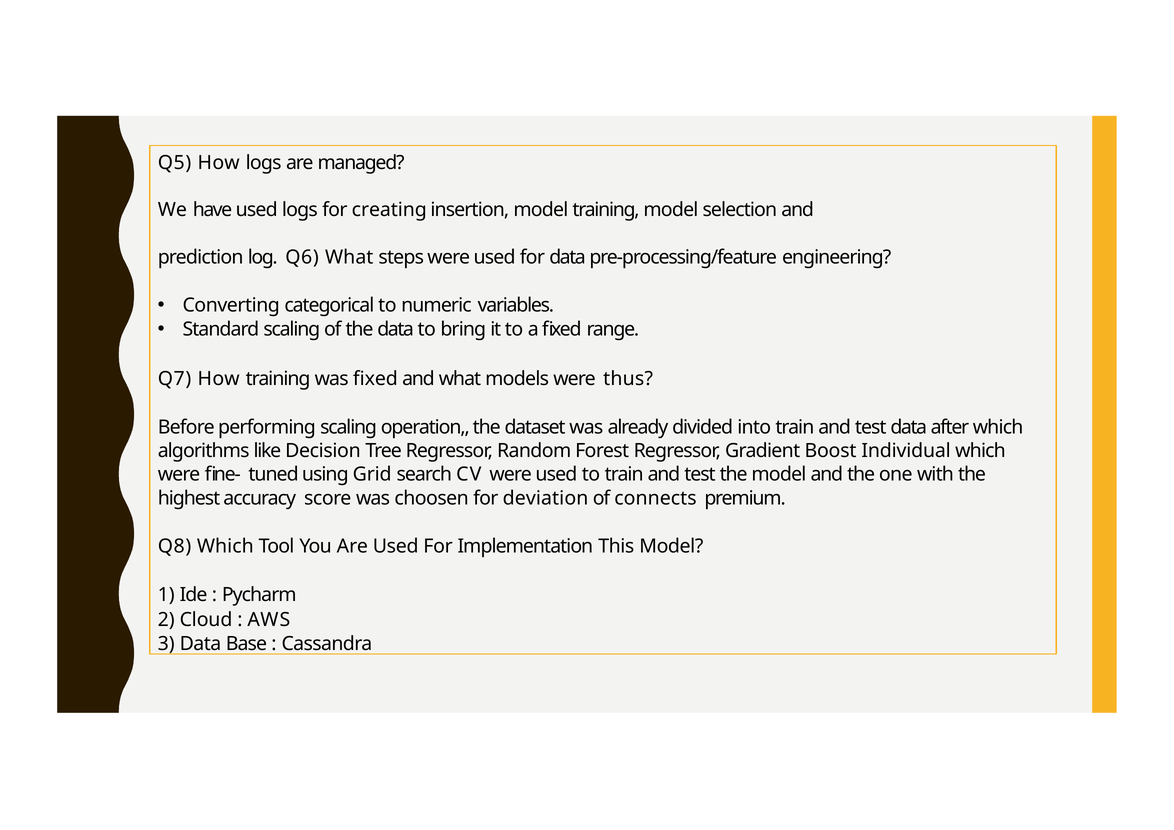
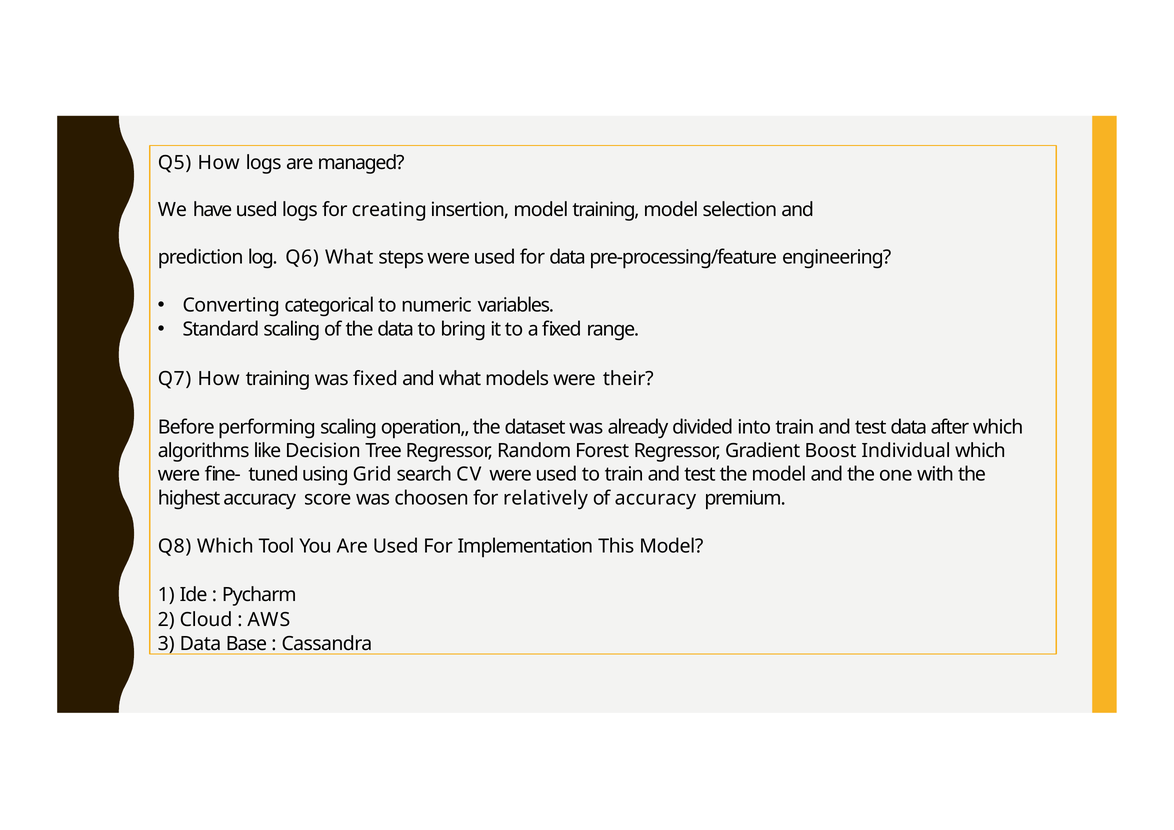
thus: thus -> their
deviation: deviation -> relatively
of connects: connects -> accuracy
